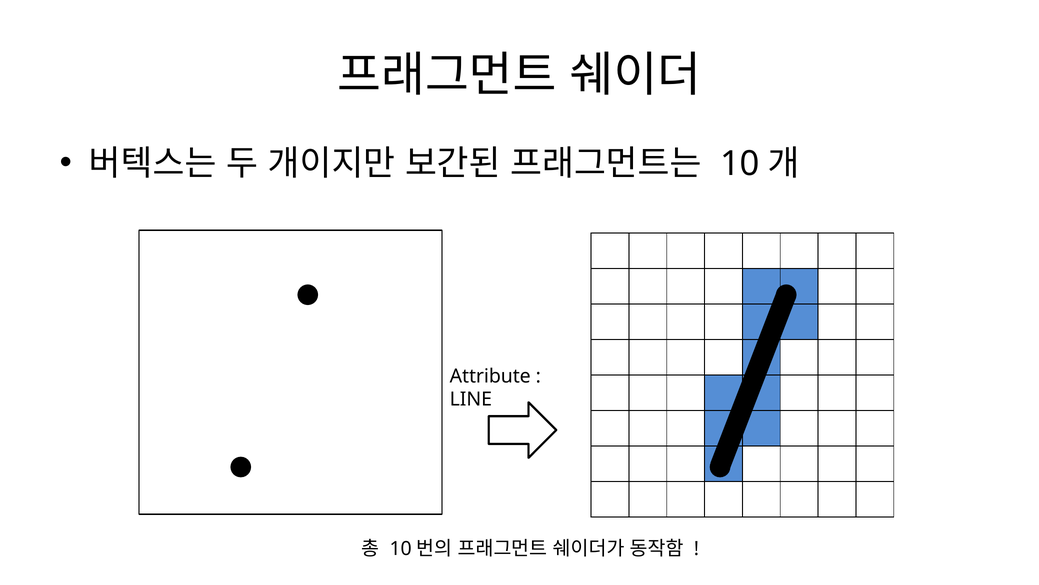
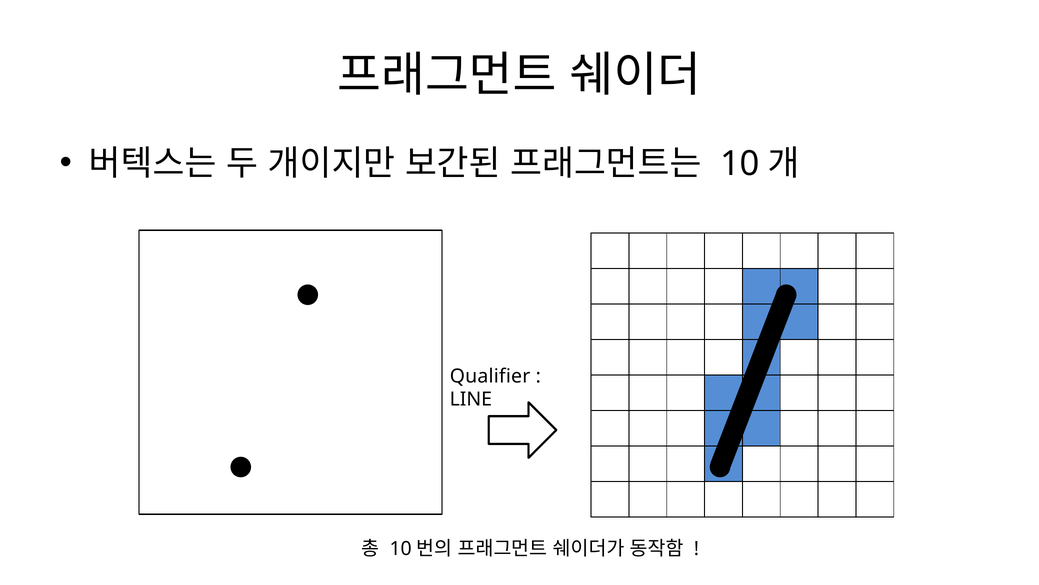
Attribute: Attribute -> Qualifier
